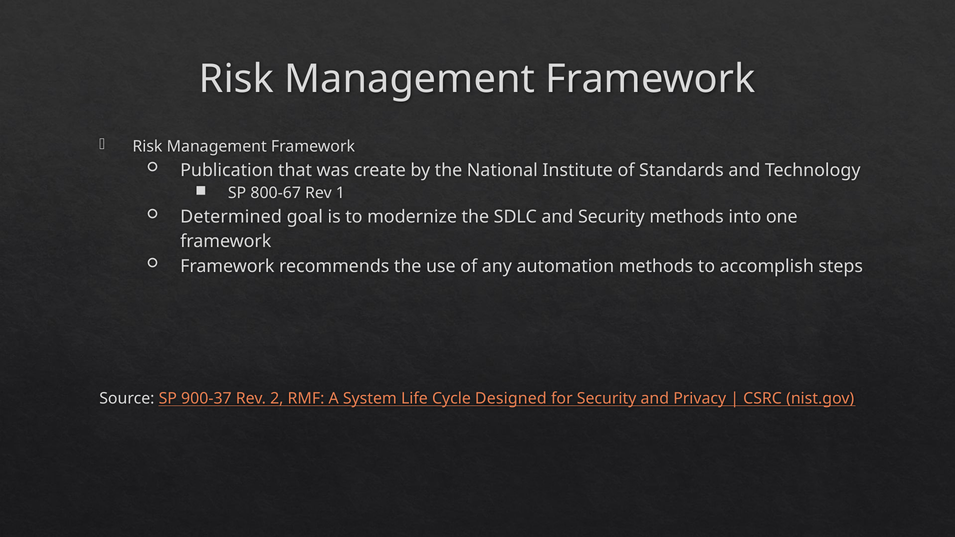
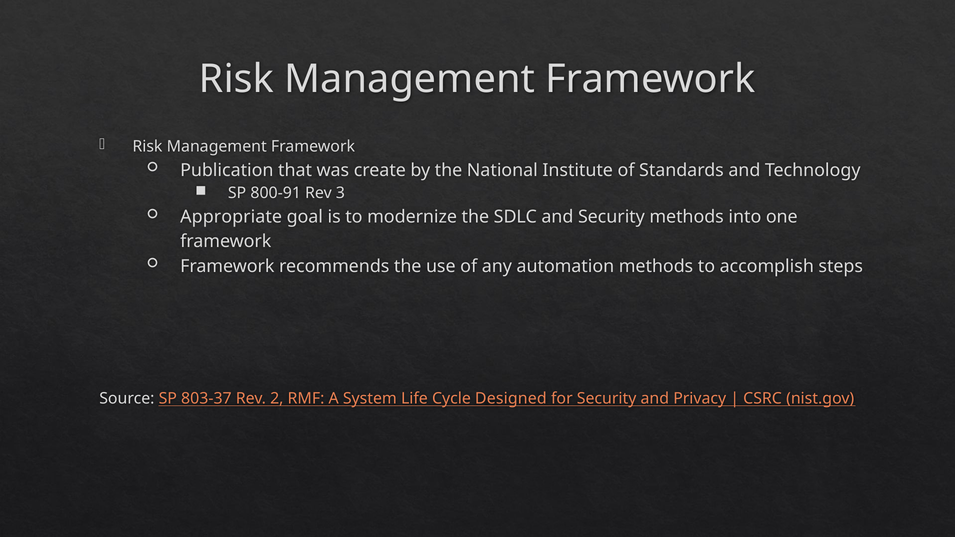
800-67: 800-67 -> 800-91
1: 1 -> 3
Determined: Determined -> Appropriate
900-37: 900-37 -> 803-37
